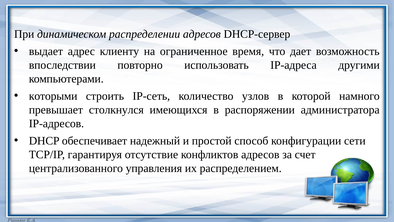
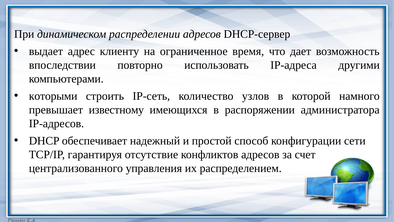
столкнулся: столкнулся -> известному
